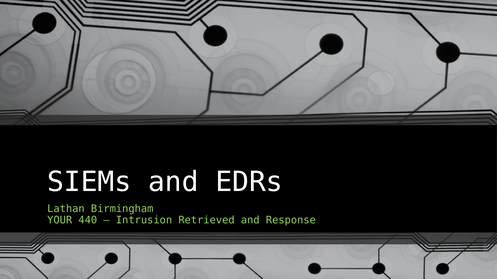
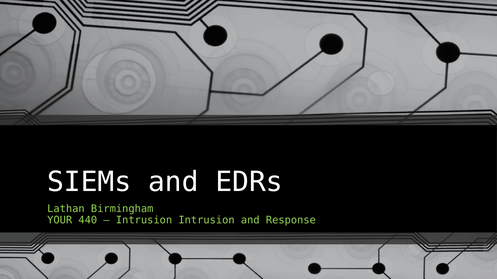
Intrusion Retrieved: Retrieved -> Intrusion
